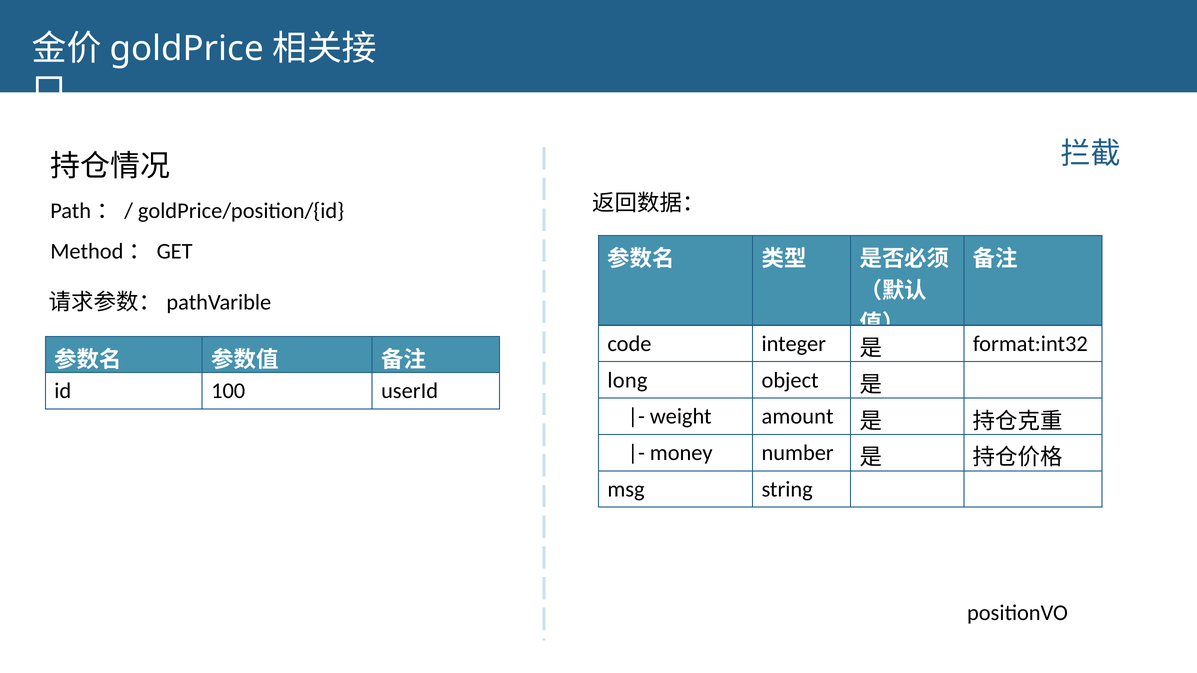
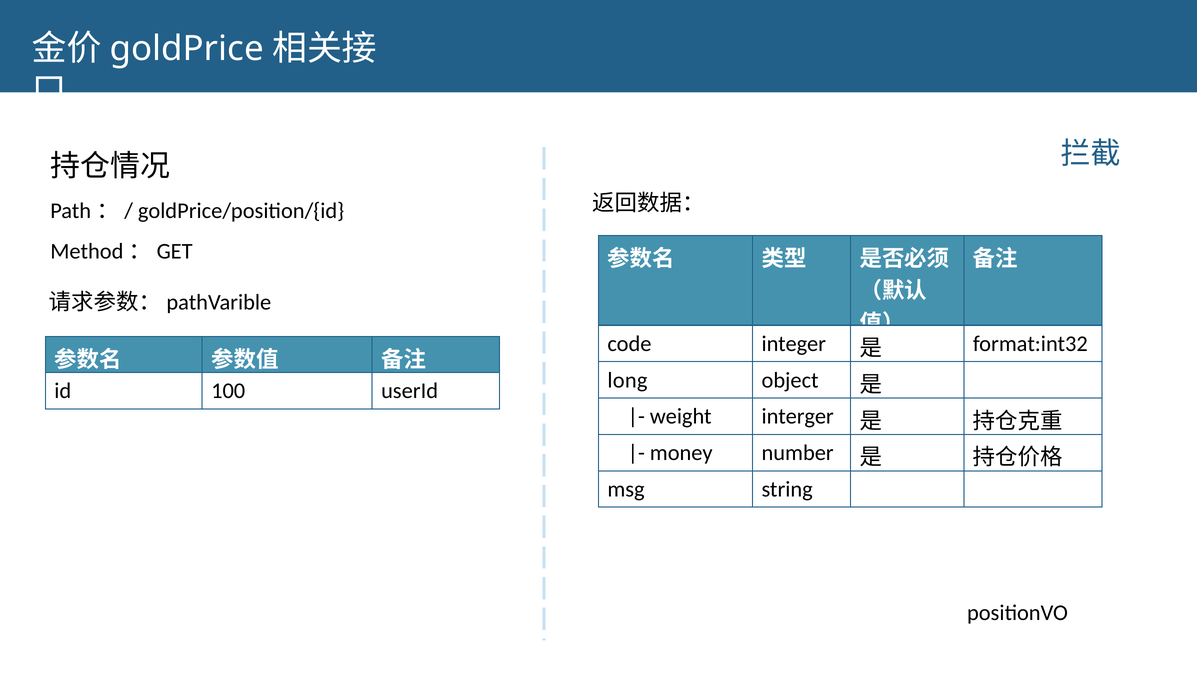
amount: amount -> interger
